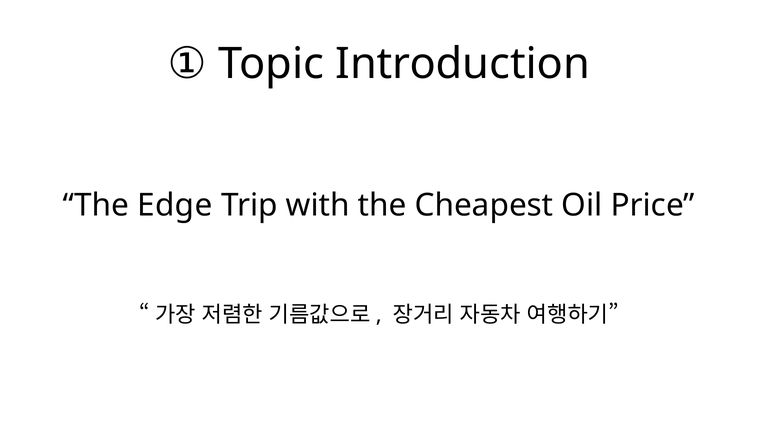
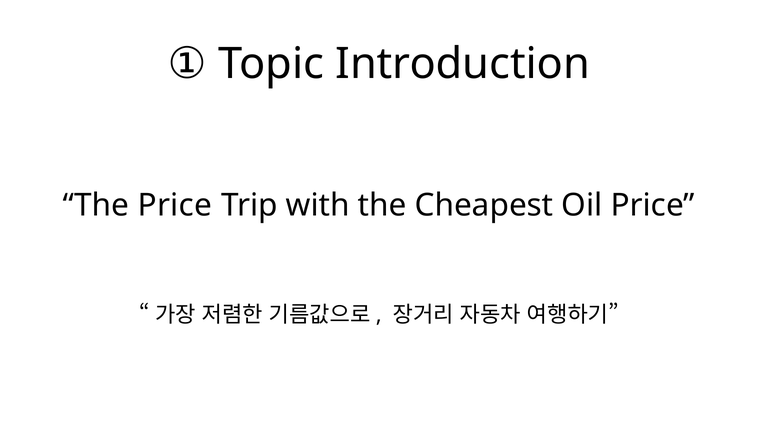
The Edge: Edge -> Price
